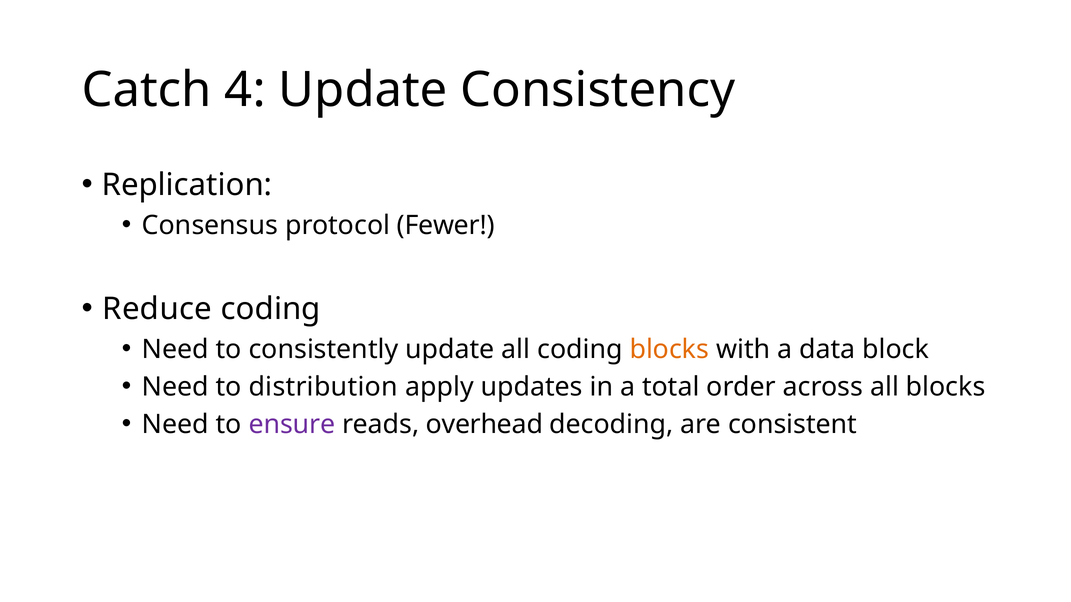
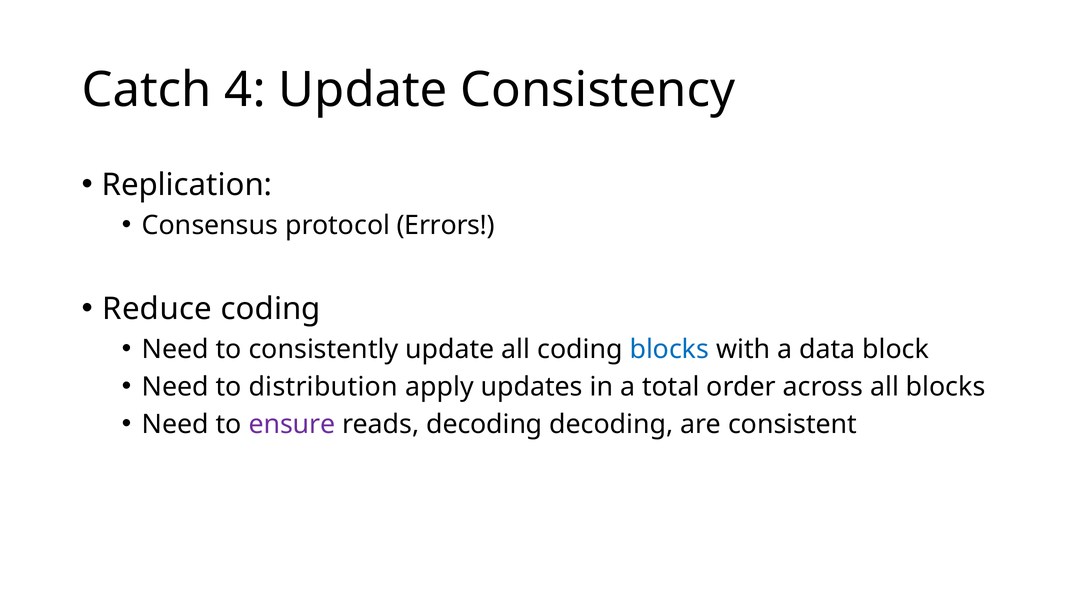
Fewer: Fewer -> Errors
blocks at (669, 349) colour: orange -> blue
reads overhead: overhead -> decoding
